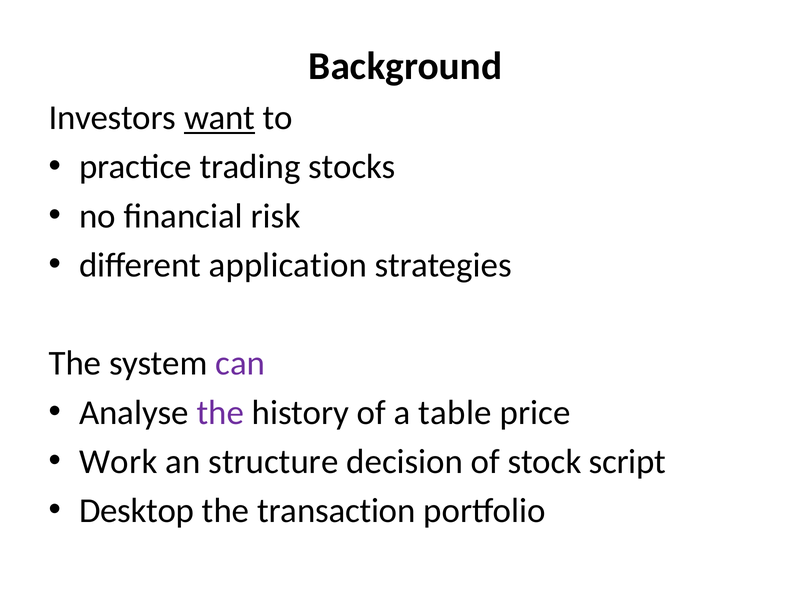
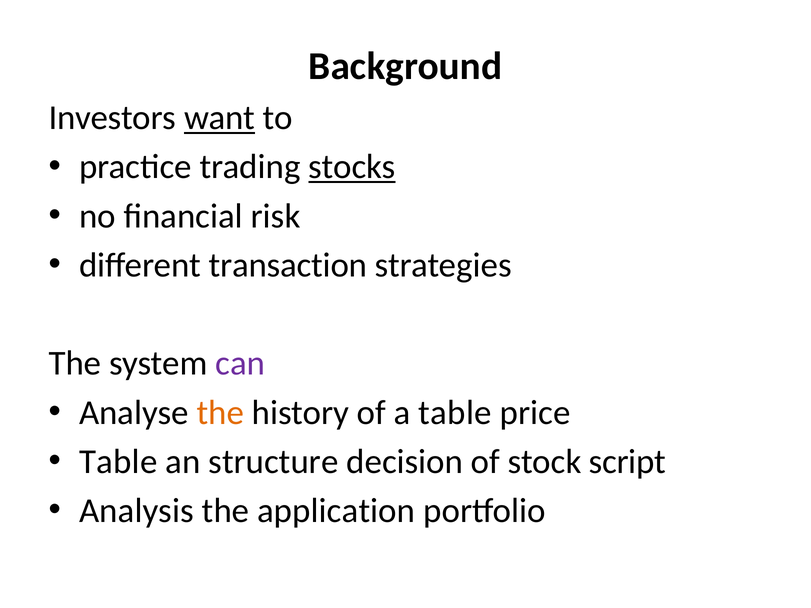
stocks underline: none -> present
application: application -> transaction
the at (220, 413) colour: purple -> orange
Work at (118, 462): Work -> Table
Desktop: Desktop -> Analysis
transaction: transaction -> application
